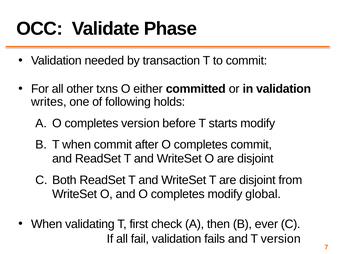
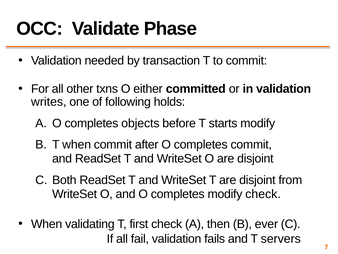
completes version: version -> objects
modify global: global -> check
T version: version -> servers
